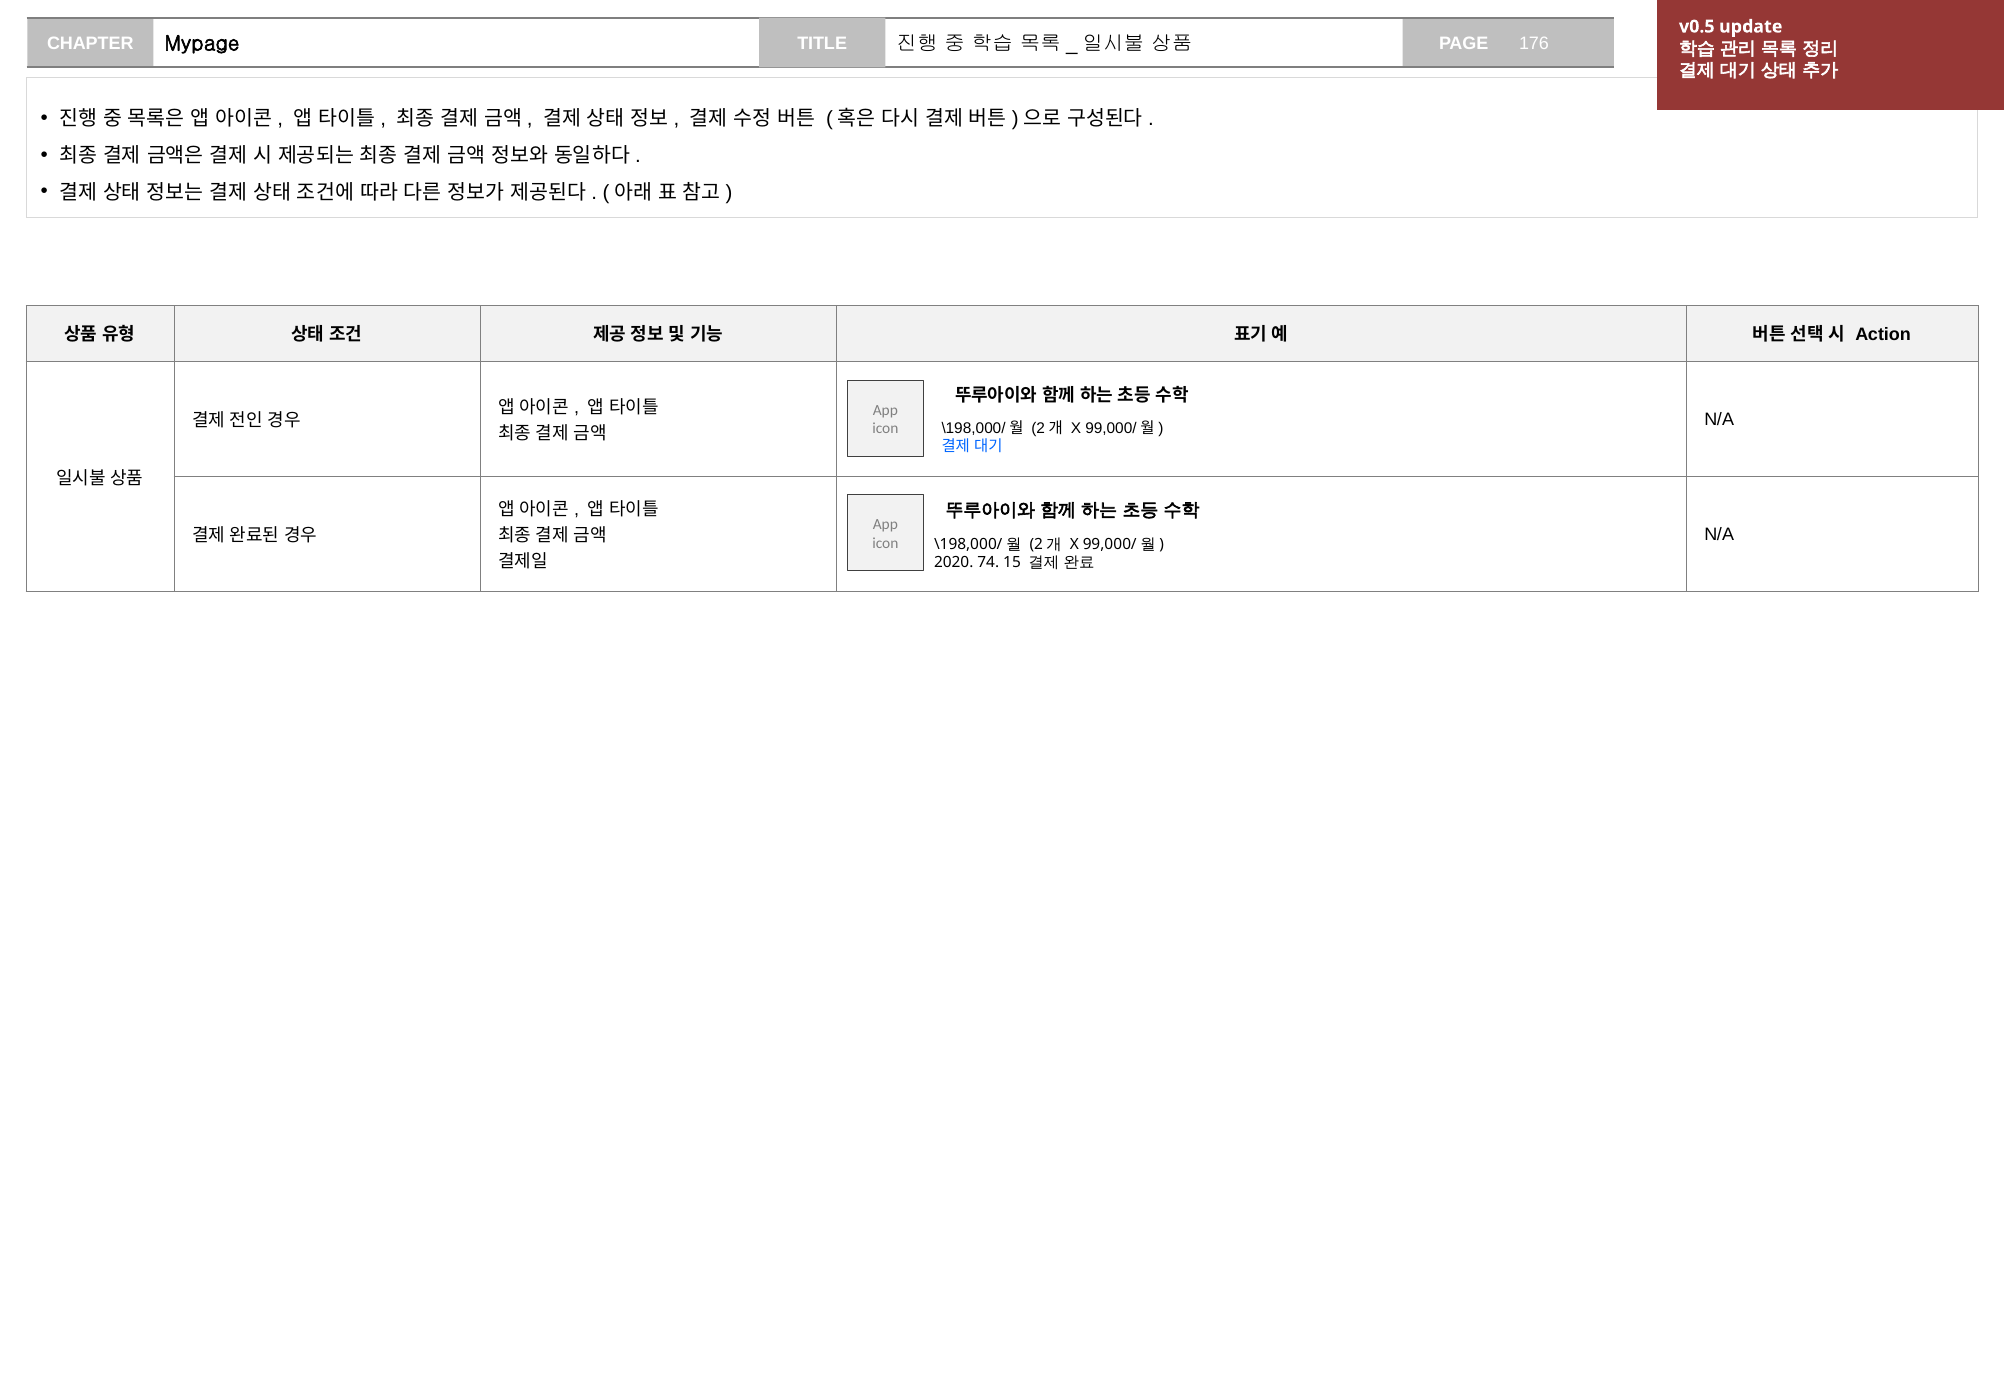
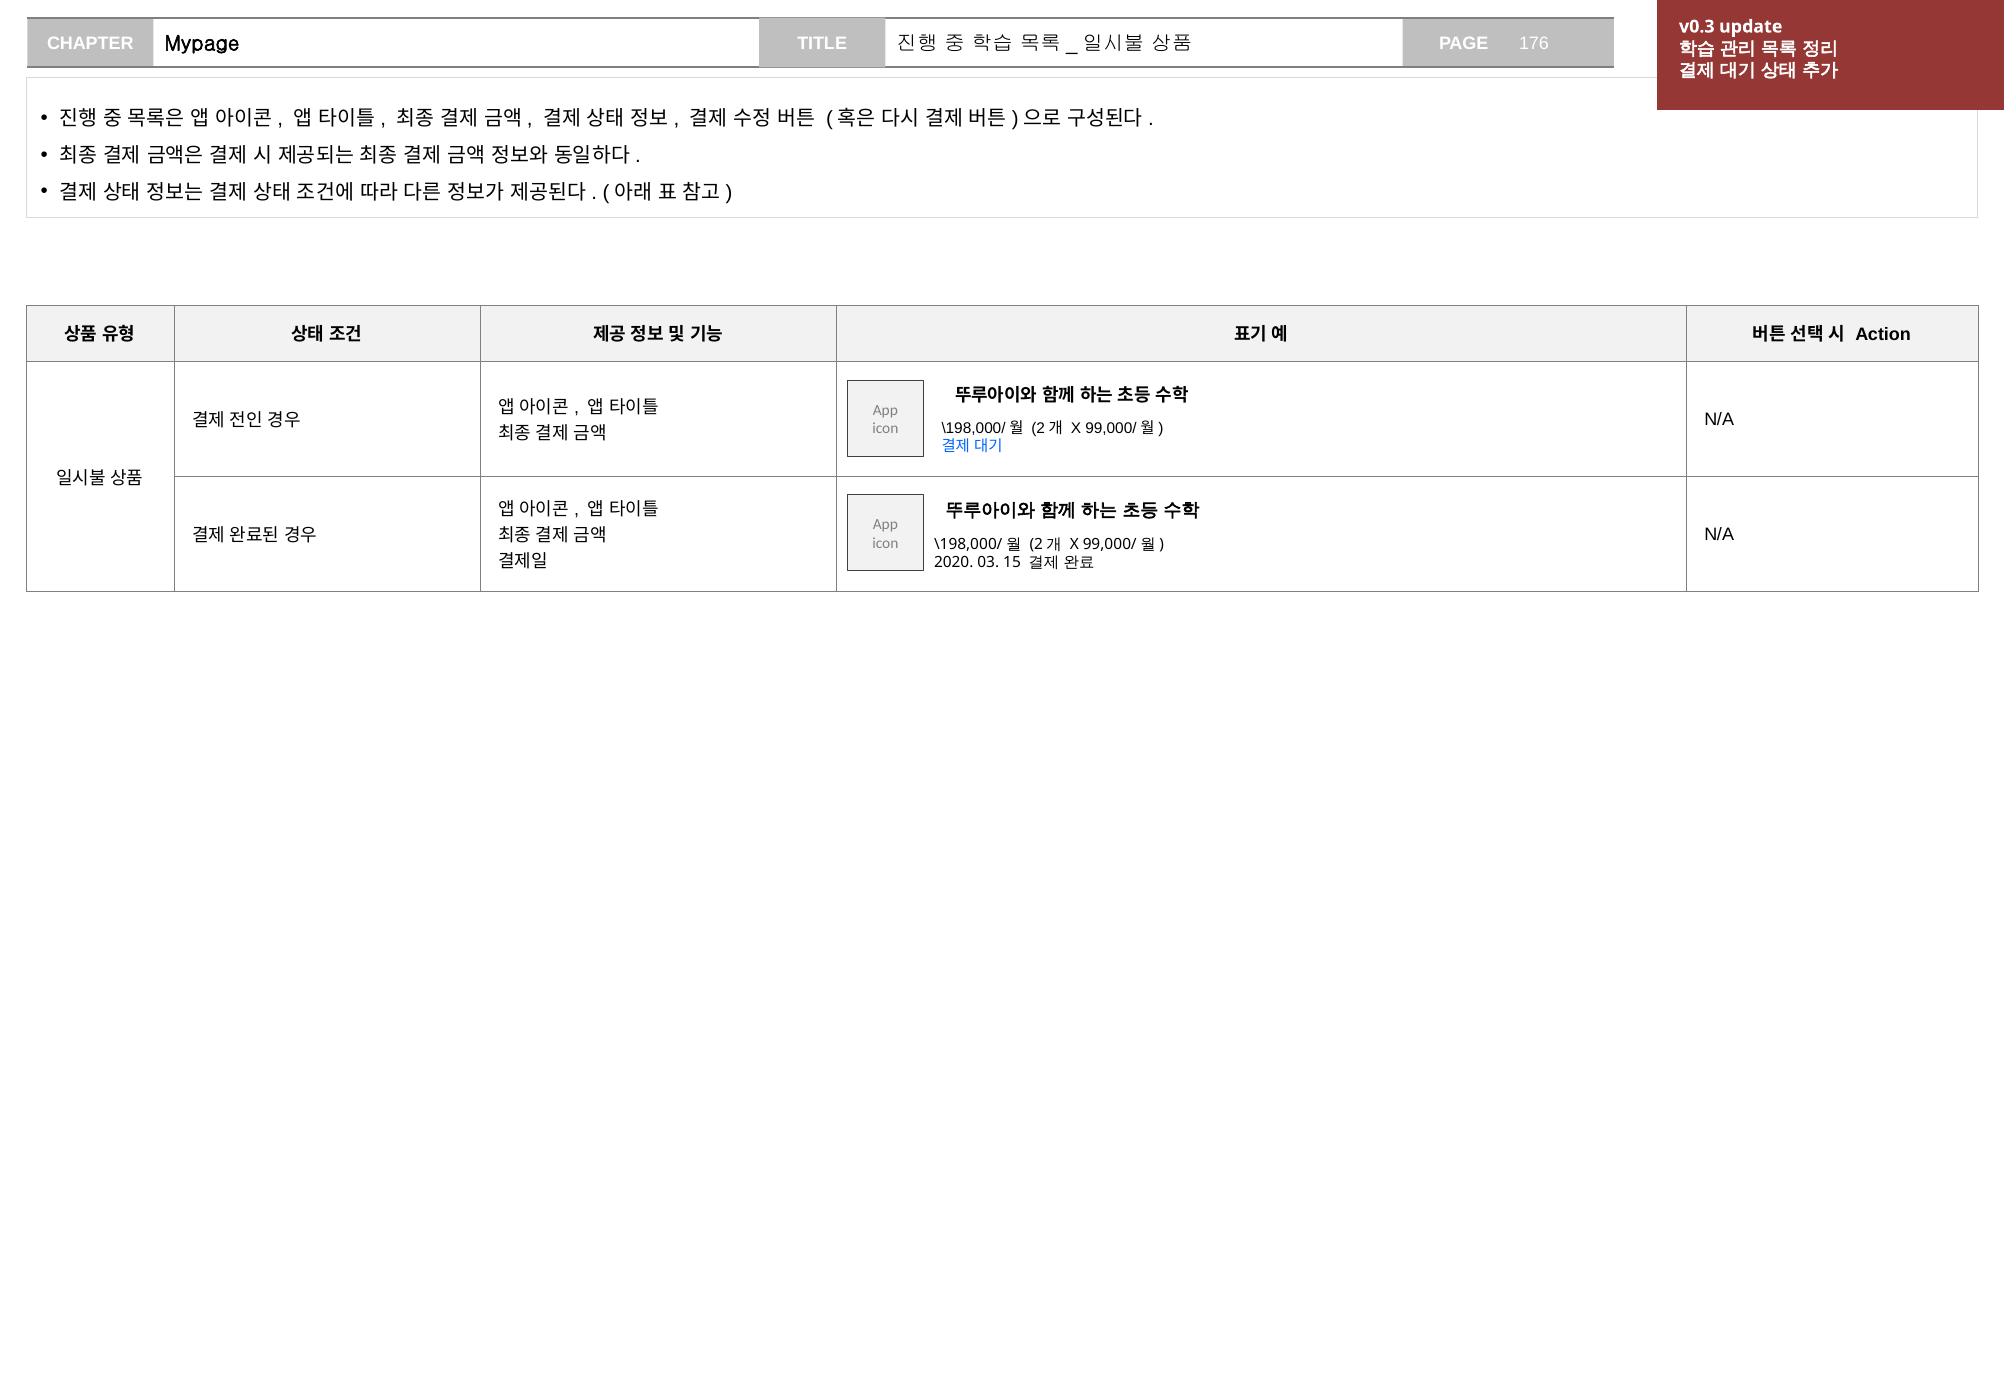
v0.5: v0.5 -> v0.3
74: 74 -> 03
